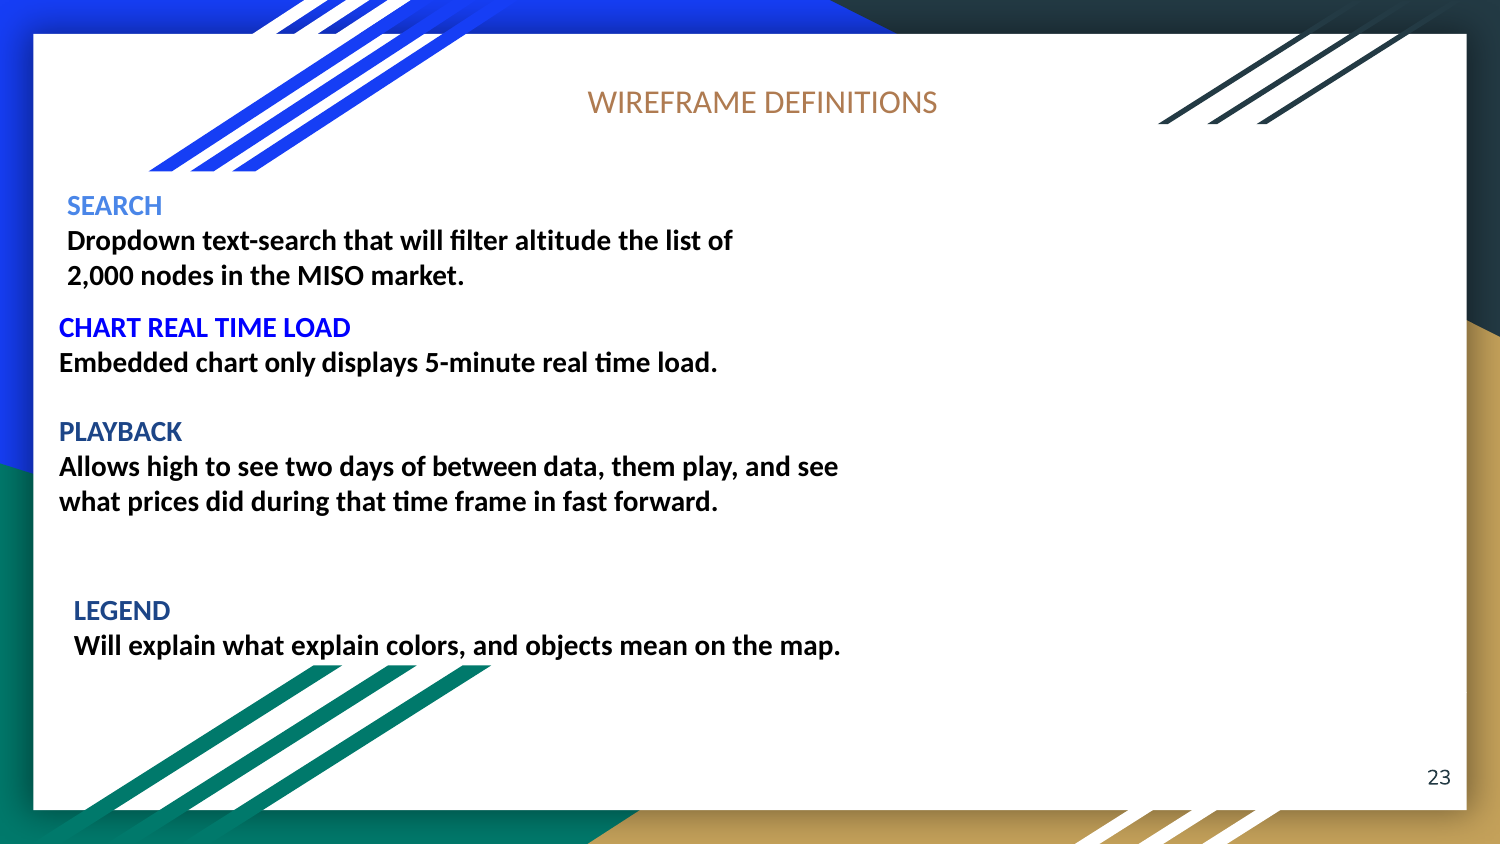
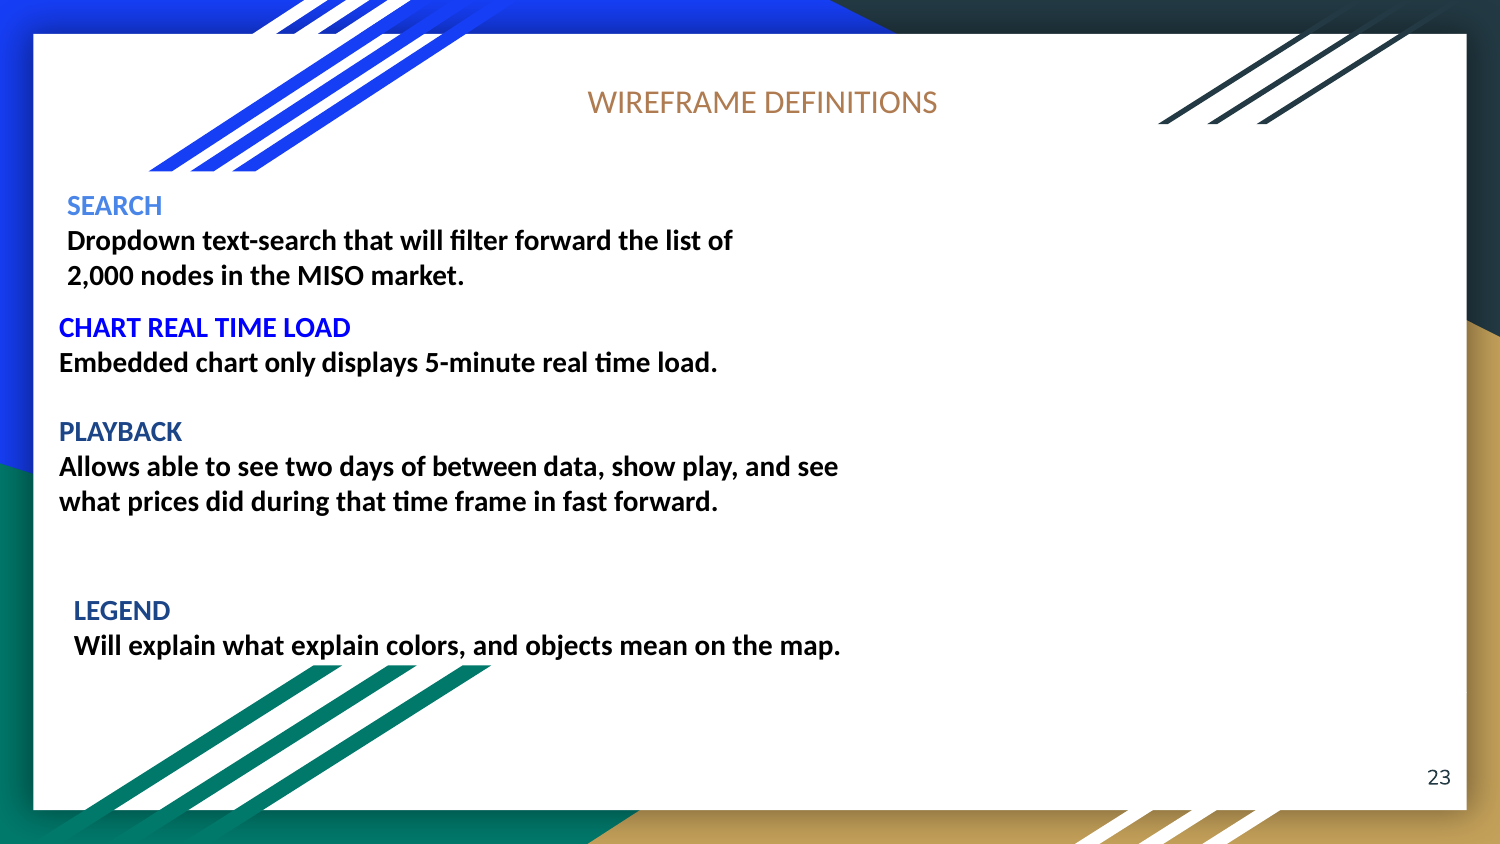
filter altitude: altitude -> forward
high: high -> able
them: them -> show
